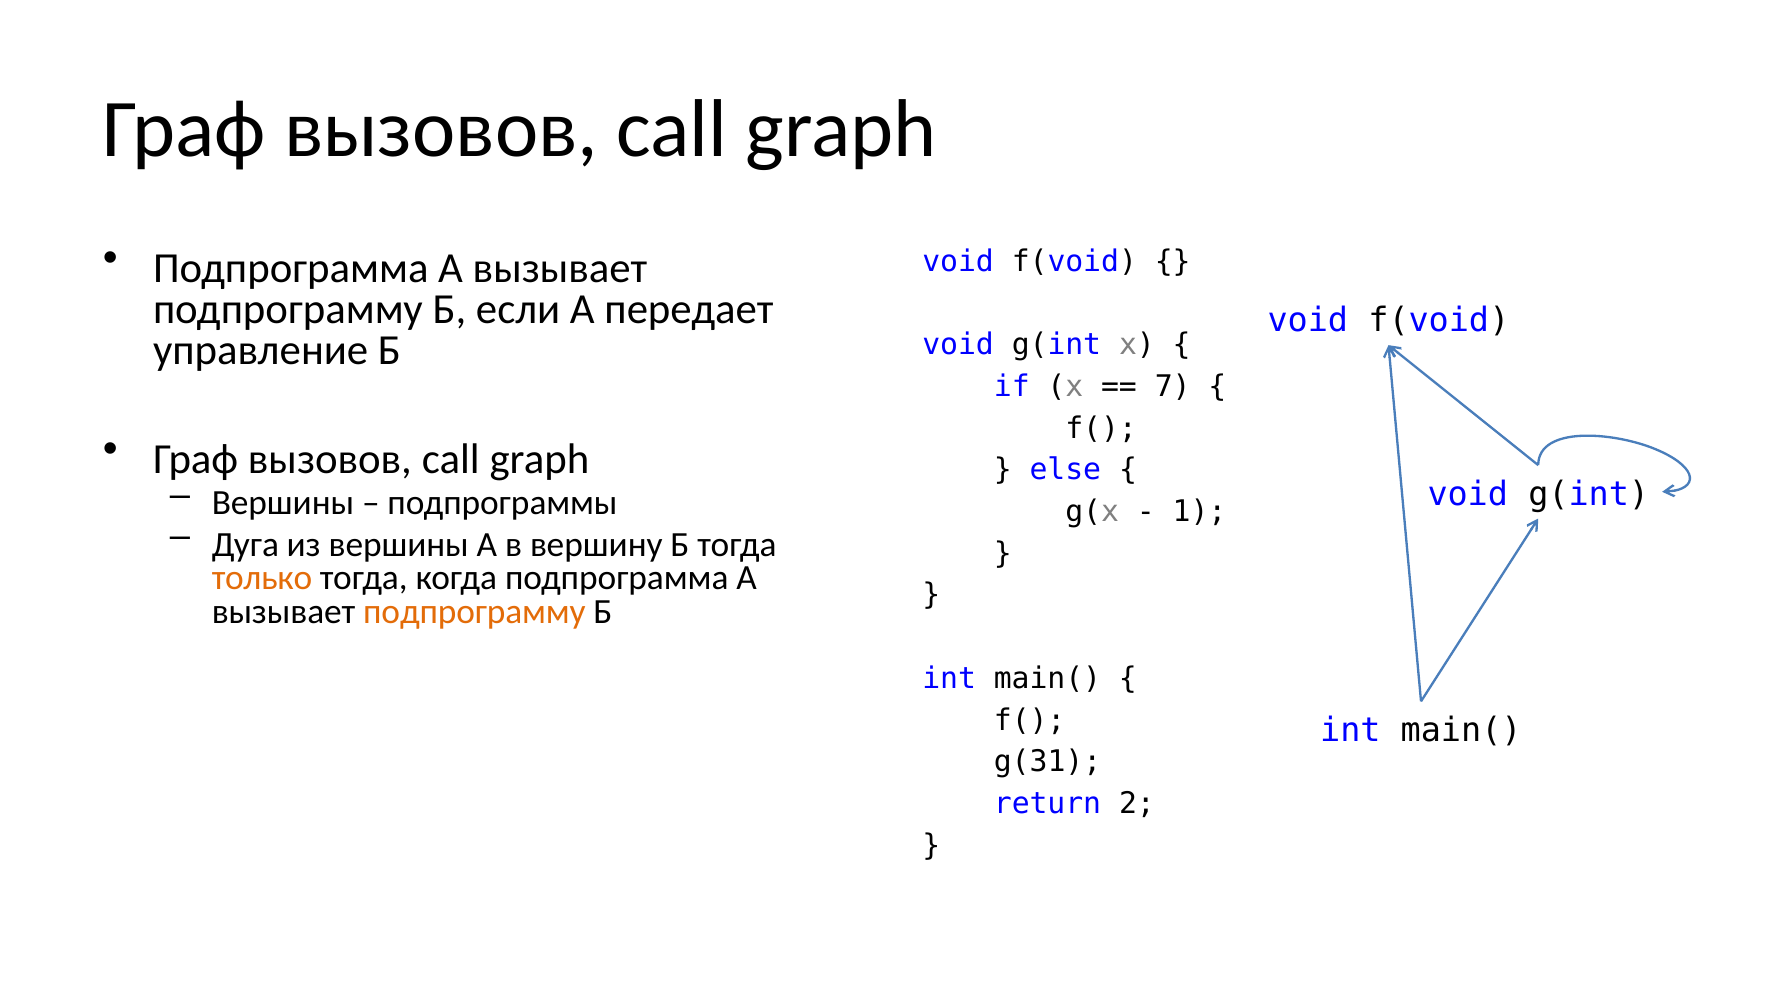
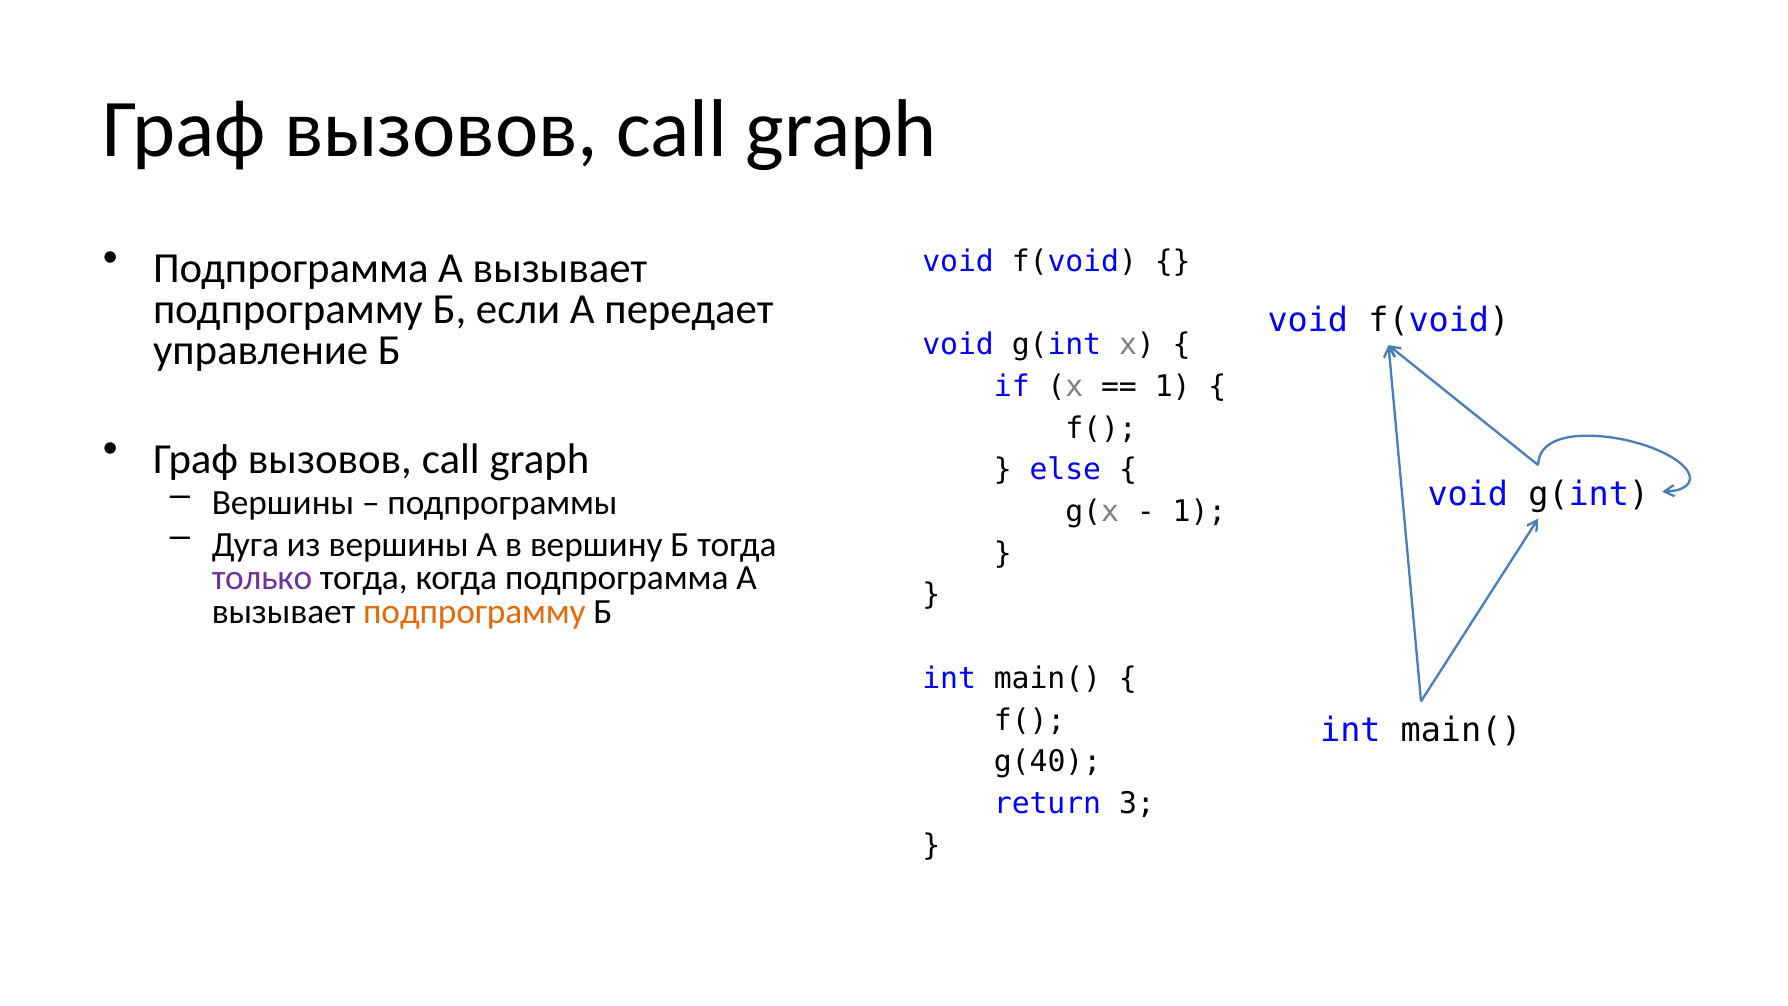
7 at (1173, 386): 7 -> 1
только colour: orange -> purple
g(31: g(31 -> g(40
2: 2 -> 3
